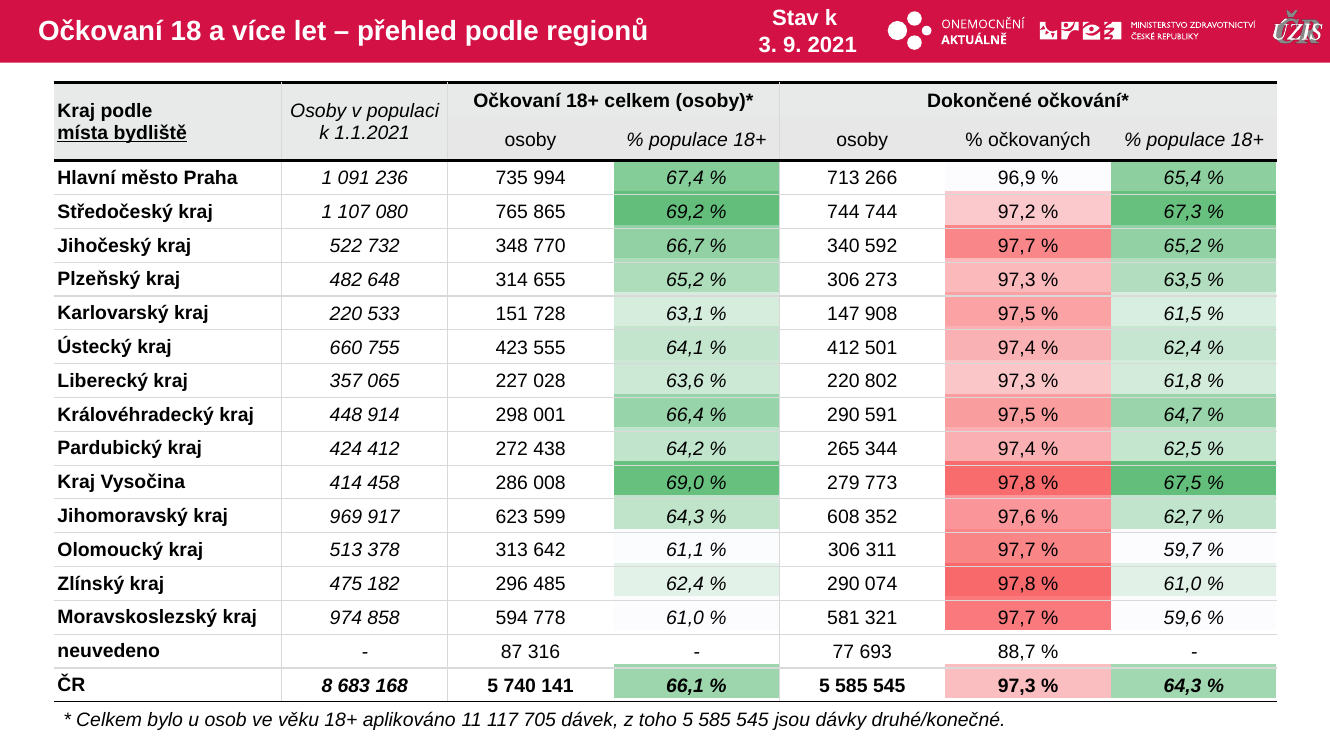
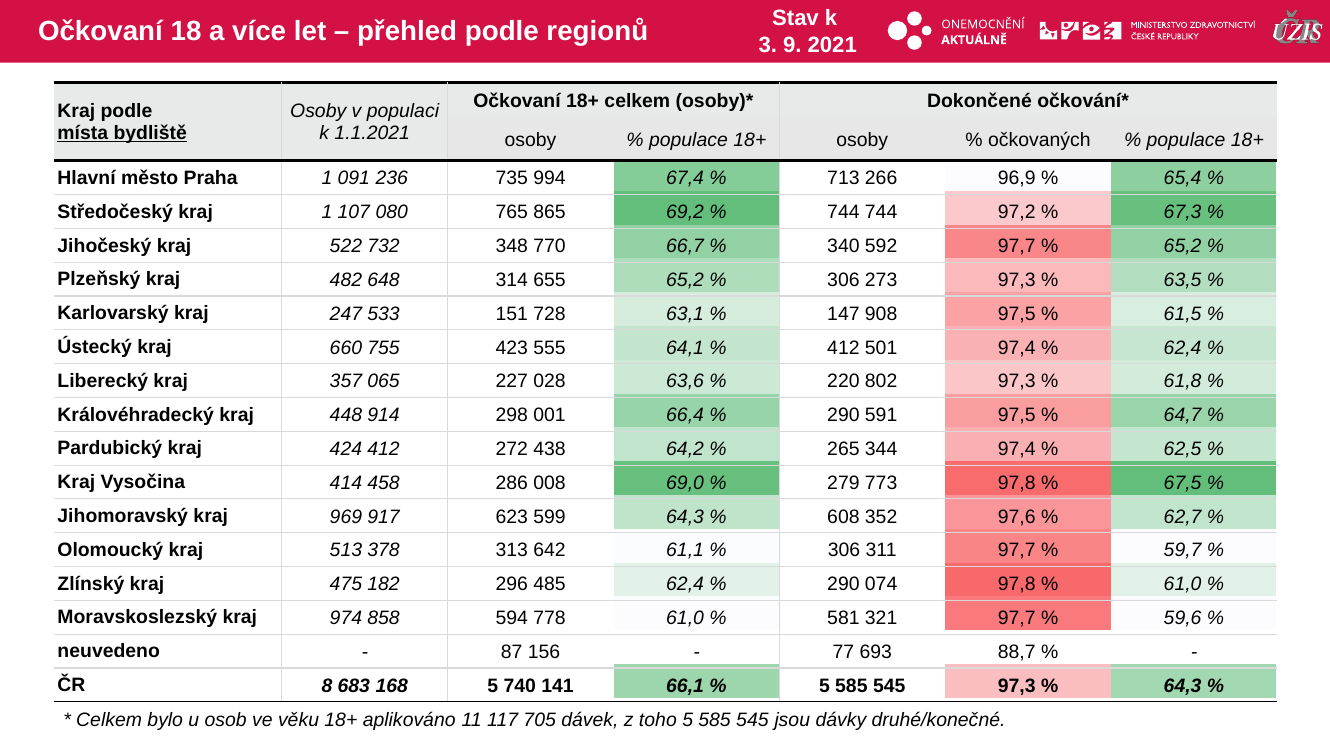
kraj 220: 220 -> 247
316: 316 -> 156
